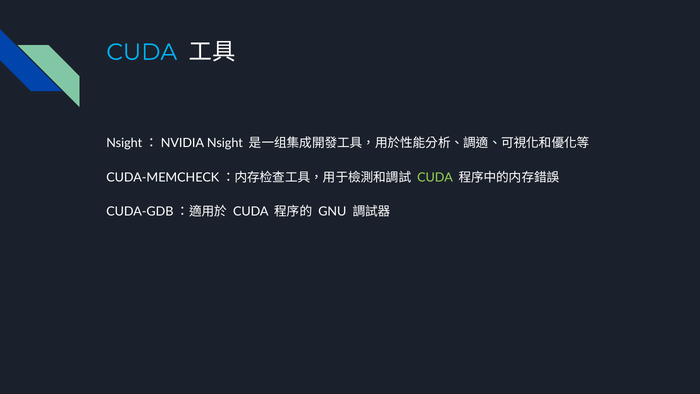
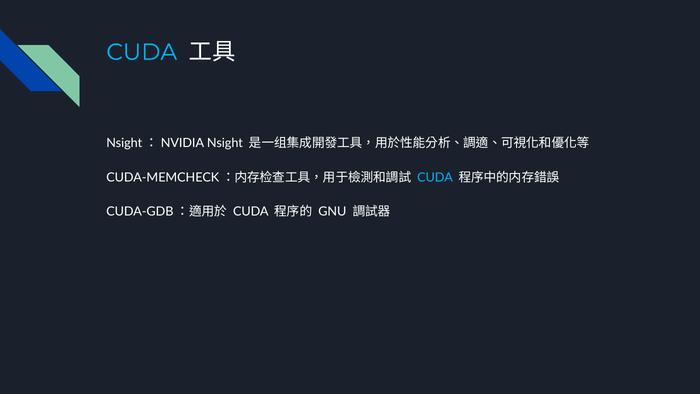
CUDA at (435, 177) colour: light green -> light blue
